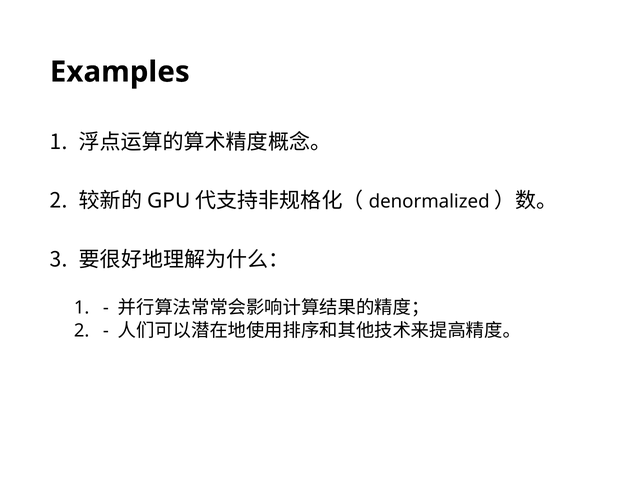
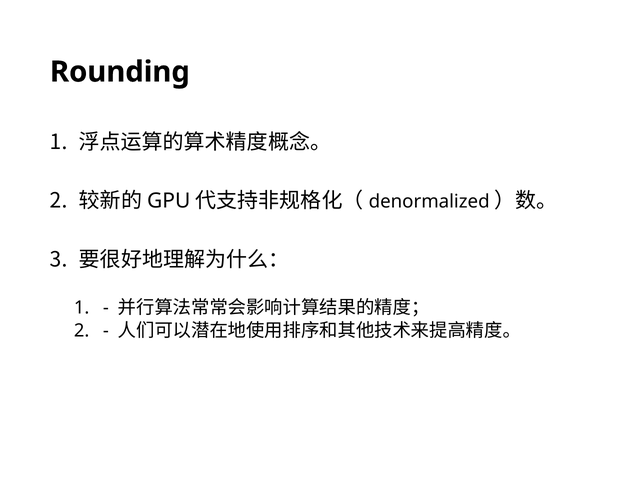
Examples: Examples -> Rounding
